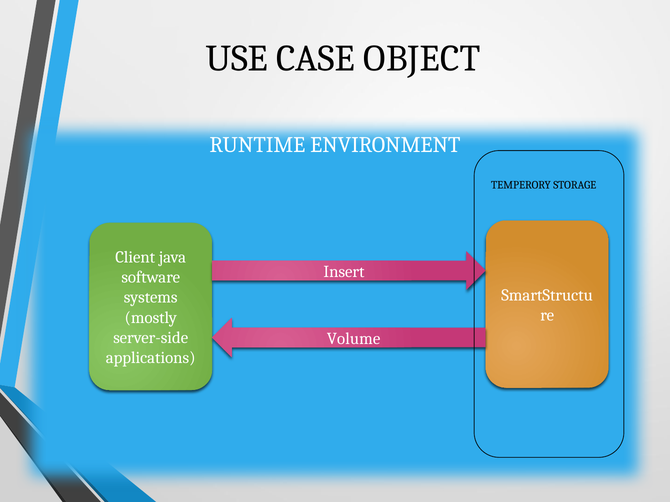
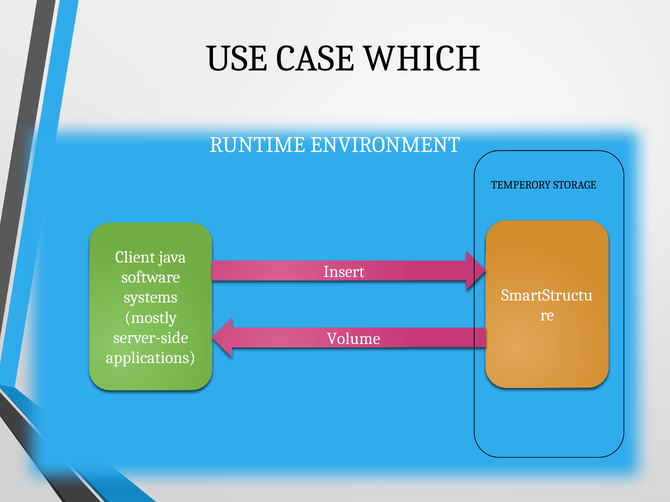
OBJECT: OBJECT -> WHICH
